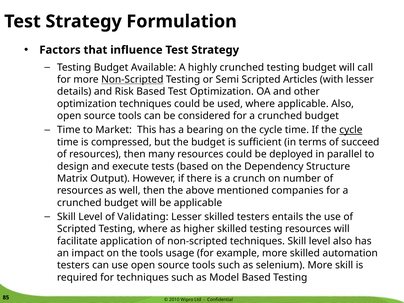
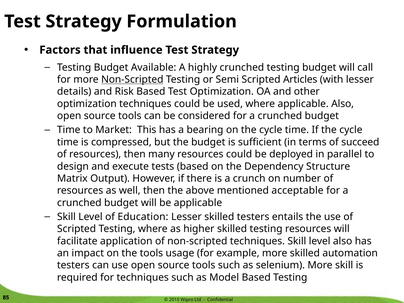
cycle at (351, 130) underline: present -> none
companies: companies -> acceptable
Validating: Validating -> Education
